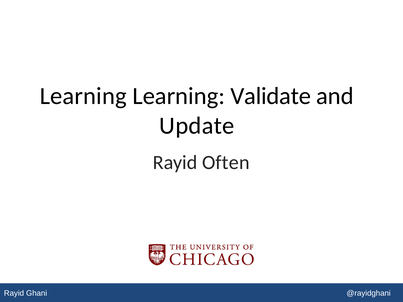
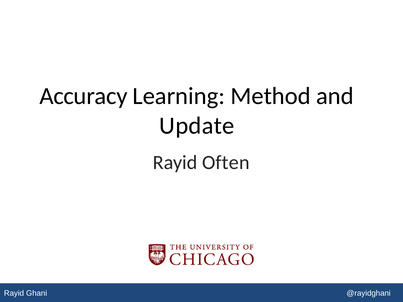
Learning at (83, 96): Learning -> Accuracy
Validate: Validate -> Method
